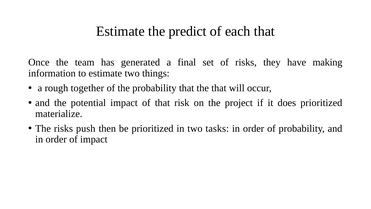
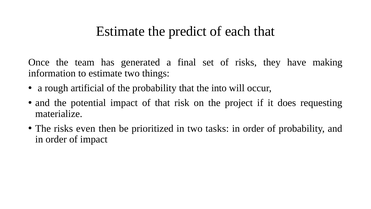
together: together -> artificial
the that: that -> into
does prioritized: prioritized -> requesting
push: push -> even
